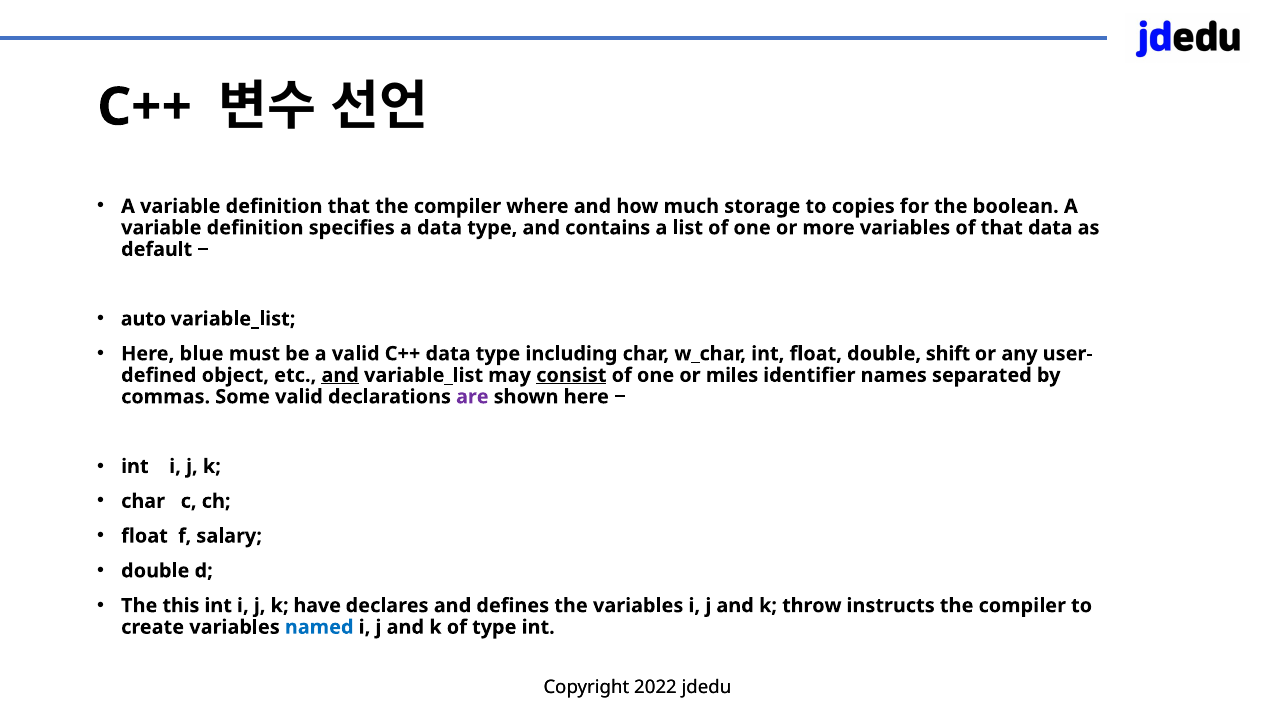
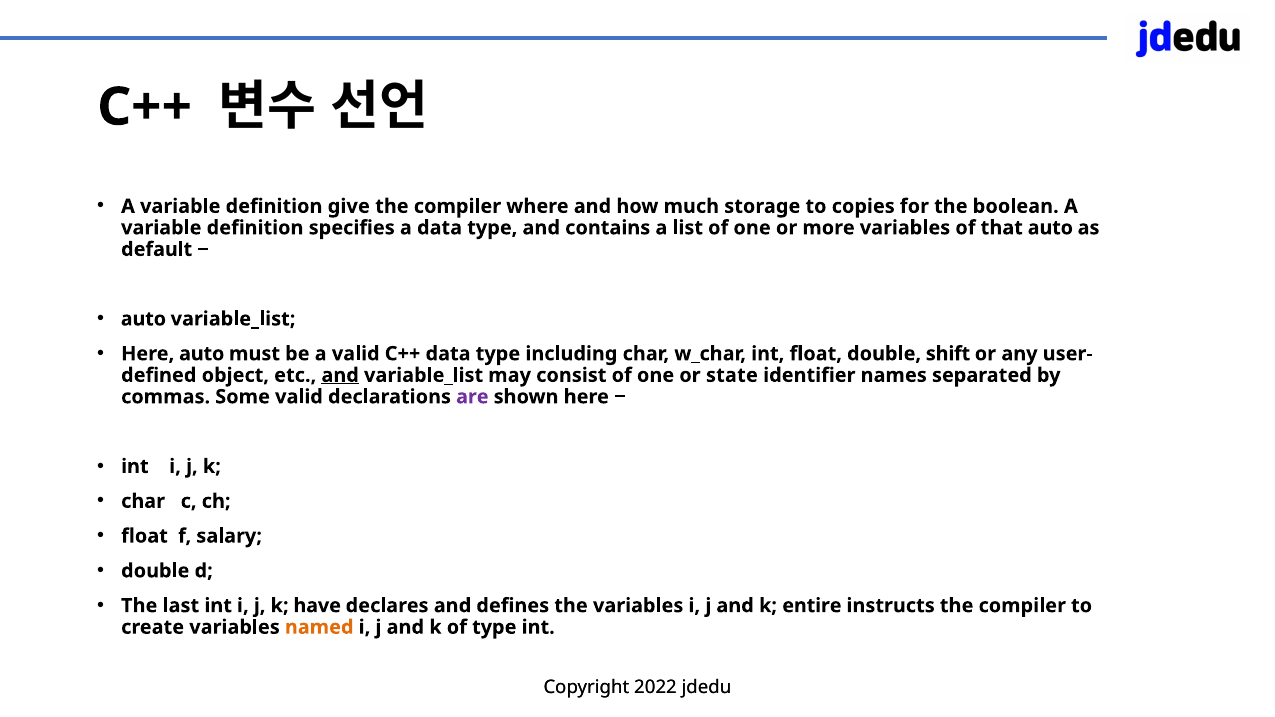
definition that: that -> give
that data: data -> auto
Here blue: blue -> auto
consist underline: present -> none
miles: miles -> state
this: this -> last
throw: throw -> entire
named colour: blue -> orange
